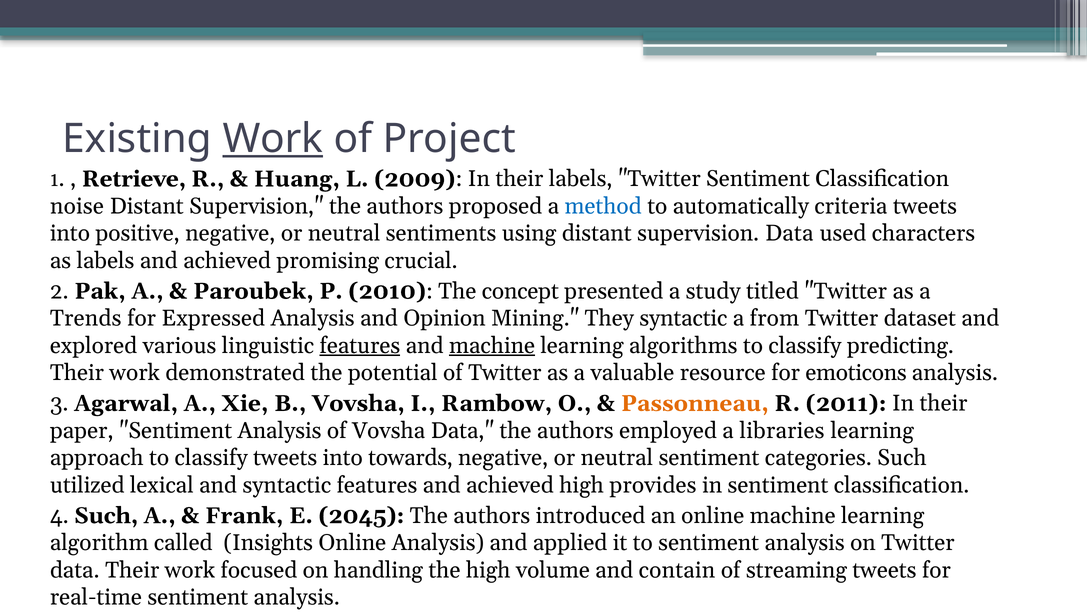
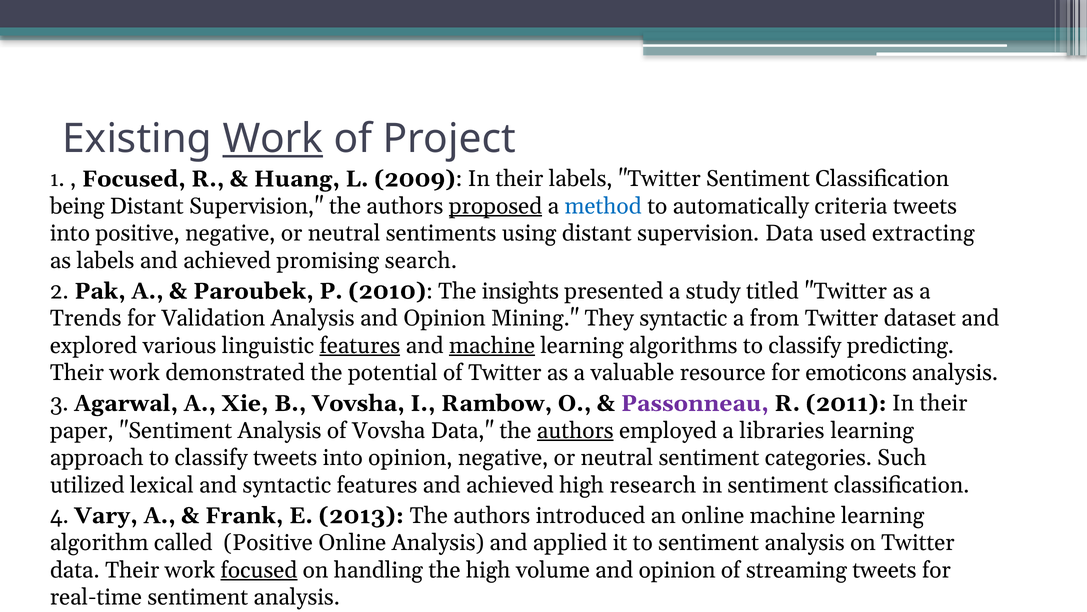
Retrieve at (134, 179): Retrieve -> Focused
noise: noise -> being
proposed underline: none -> present
characters: characters -> extracting
crucial: crucial -> search
concept: concept -> insights
Expressed: Expressed -> Validation
Passonneau colour: orange -> purple
authors at (575, 430) underline: none -> present
into towards: towards -> opinion
provides: provides -> research
4 Such: Such -> Vary
2045: 2045 -> 2013
called Insights: Insights -> Positive
focused at (259, 570) underline: none -> present
volume and contain: contain -> opinion
